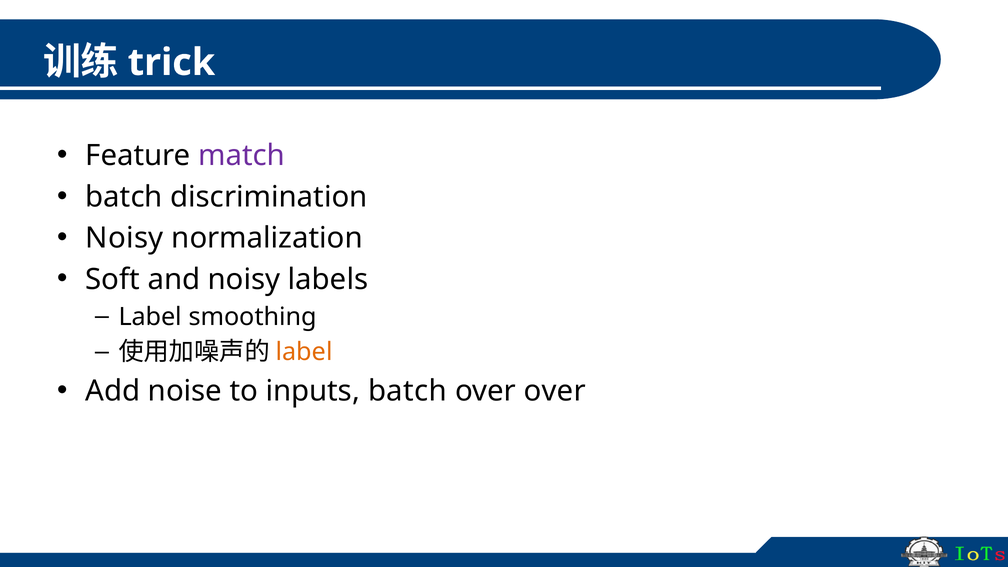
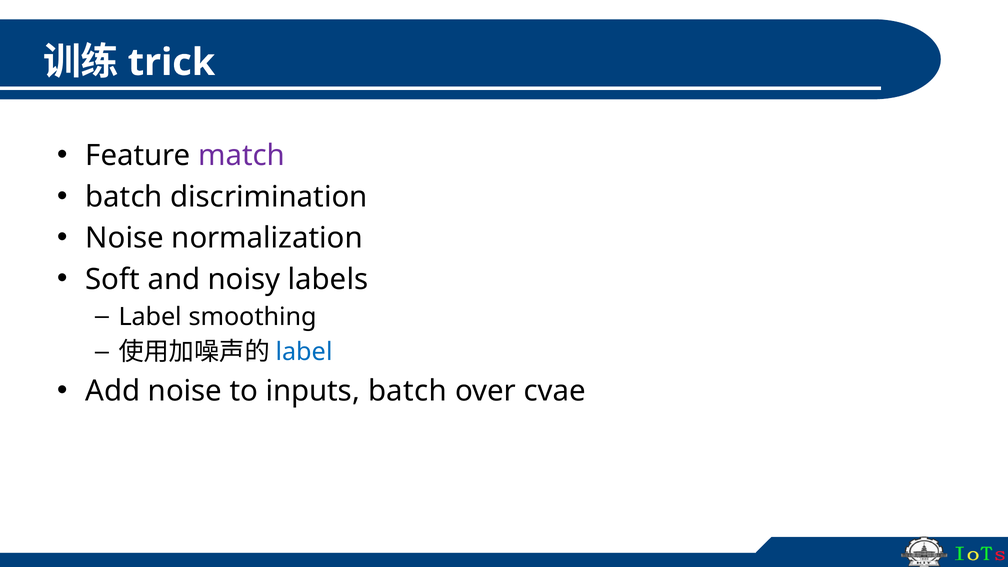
Noisy at (124, 238): Noisy -> Noise
label at (304, 352) colour: orange -> blue
over over: over -> cvae
